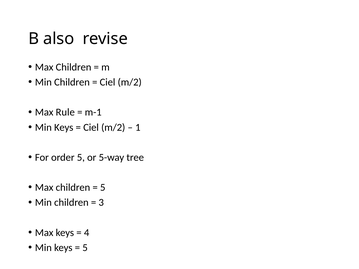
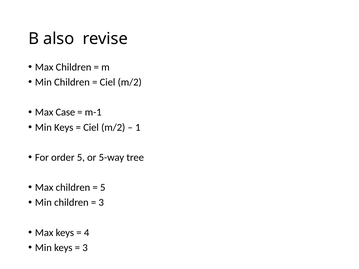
Rule: Rule -> Case
5 at (85, 248): 5 -> 3
